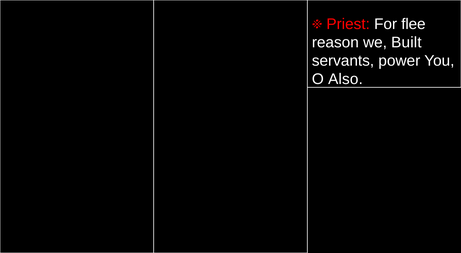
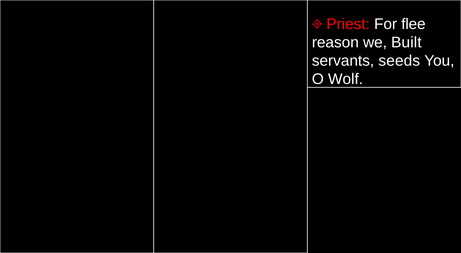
power: power -> seeds
Also: Also -> Wolf
